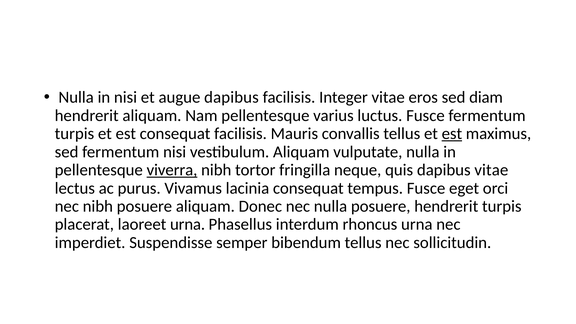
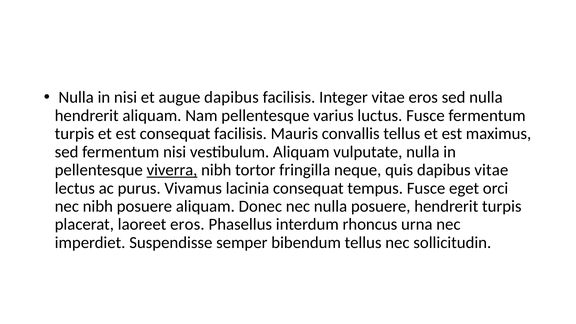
sed diam: diam -> nulla
est at (452, 134) underline: present -> none
laoreet urna: urna -> eros
